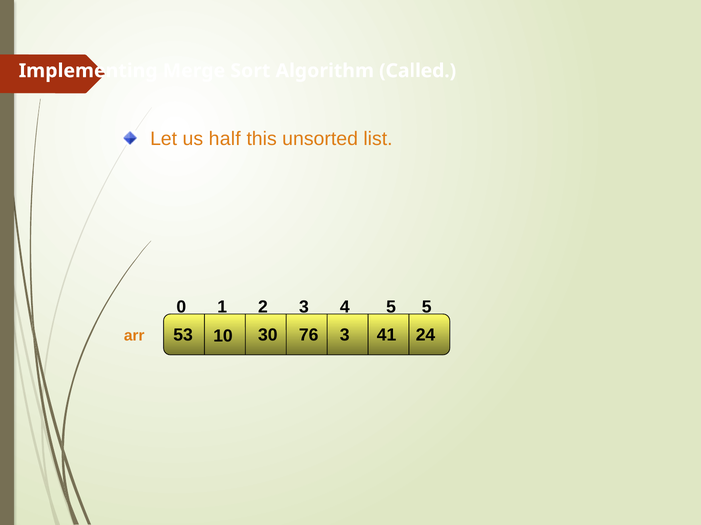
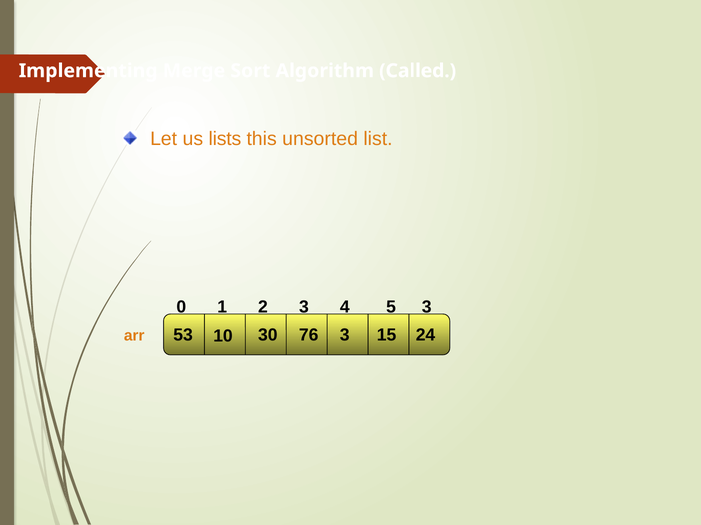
half: half -> lists
5 5: 5 -> 3
41: 41 -> 15
